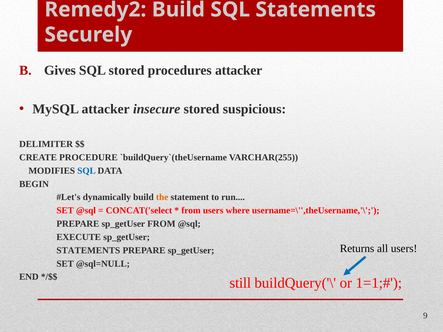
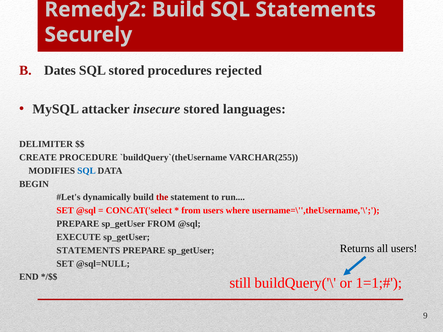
Gives: Gives -> Dates
procedures attacker: attacker -> rejected
suspicious: suspicious -> languages
the colour: orange -> red
